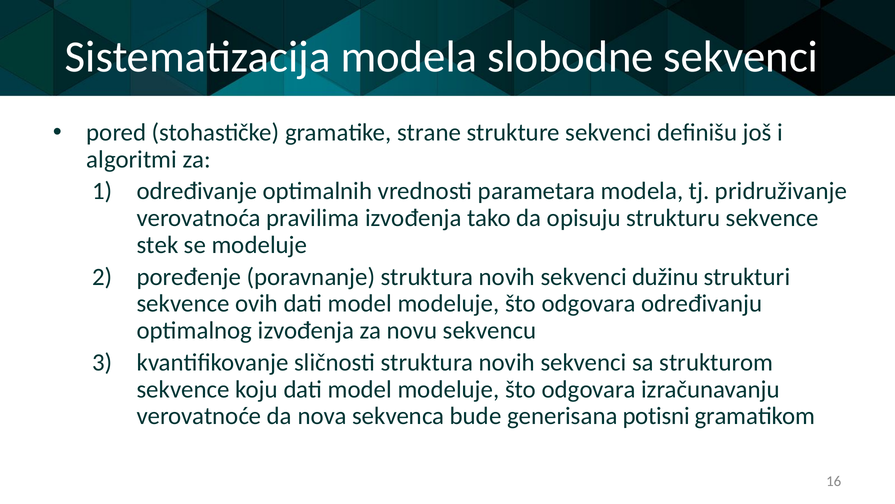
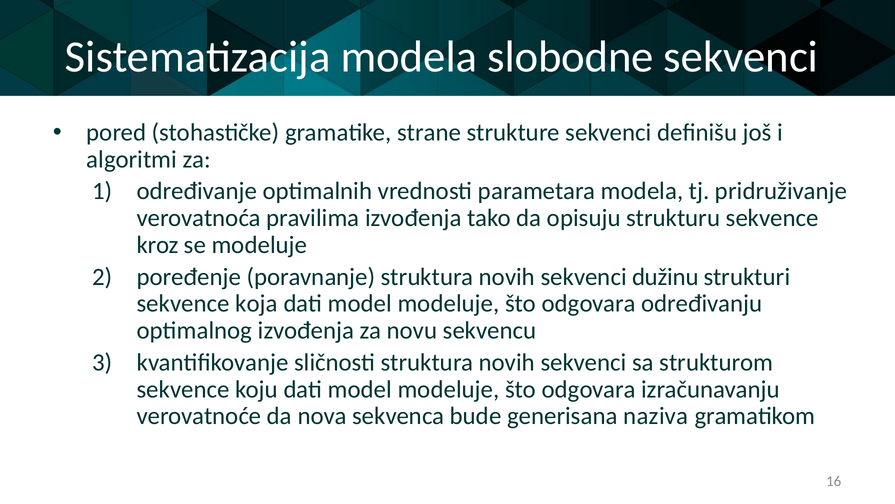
stek: stek -> kroz
ovih: ovih -> koja
potisni: potisni -> naziva
